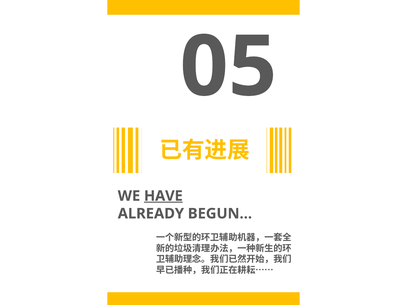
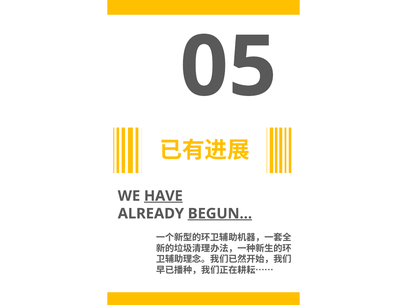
BEGUN… underline: none -> present
